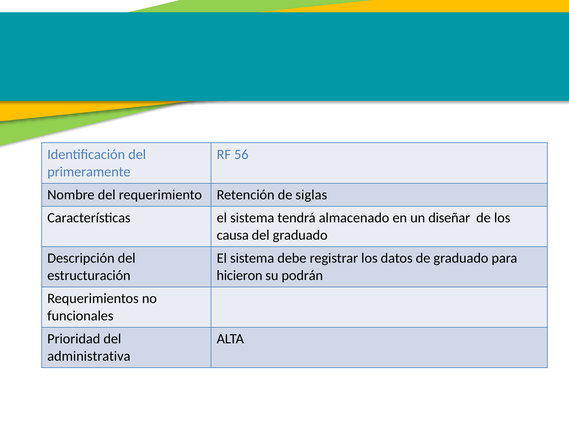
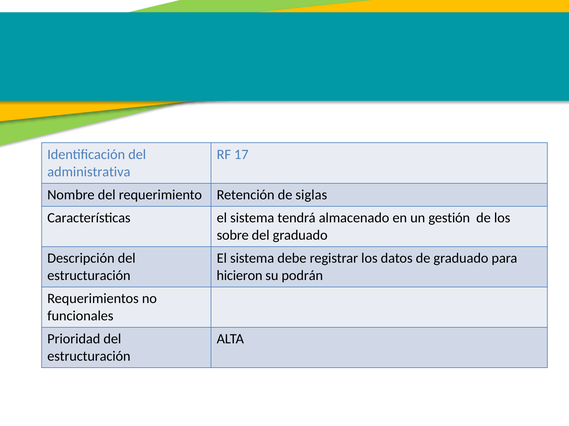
56: 56 -> 17
primeramente: primeramente -> administrativa
diseñar: diseñar -> gestión
causa: causa -> sobre
administrativa at (89, 357): administrativa -> estructuración
